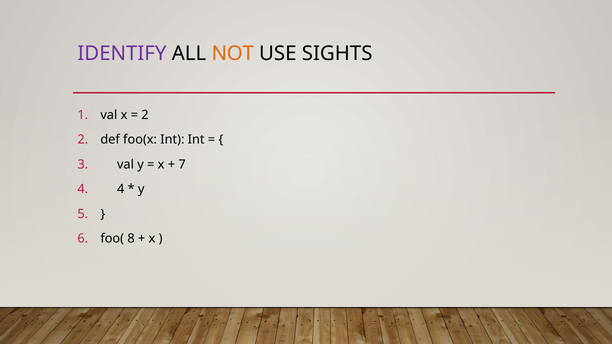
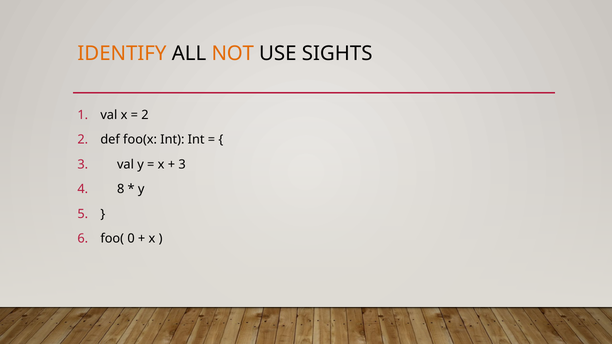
IDENTIFY colour: purple -> orange
7 at (182, 165): 7 -> 3
4 4: 4 -> 8
8: 8 -> 0
